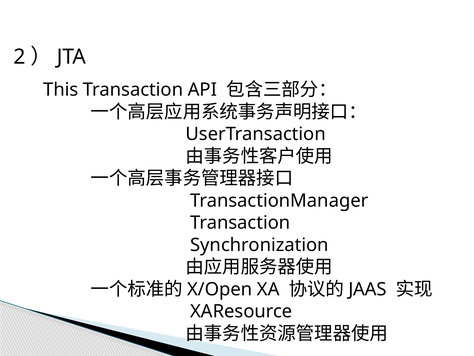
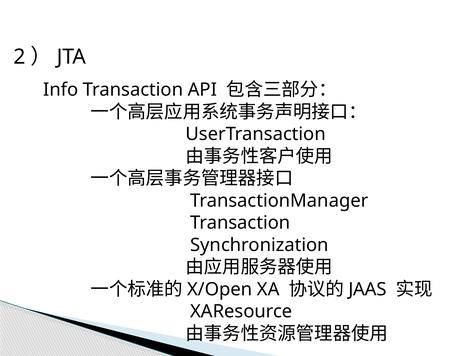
This: This -> Info
